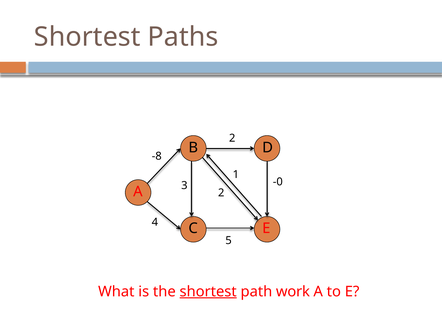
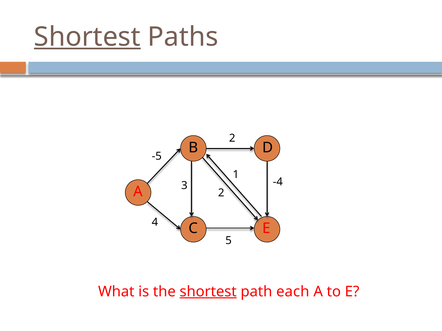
Shortest at (87, 37) underline: none -> present
-8: -8 -> -5
-0: -0 -> -4
work: work -> each
